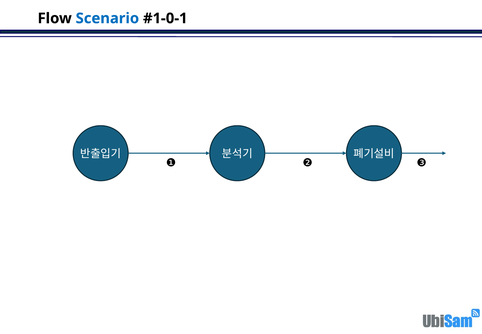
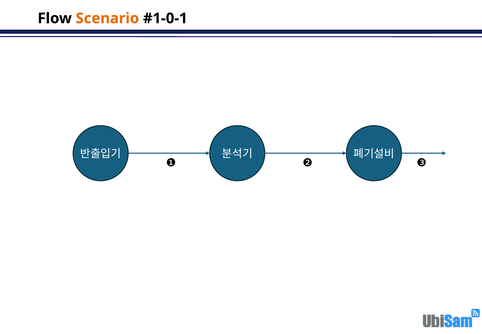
Scenario colour: blue -> orange
